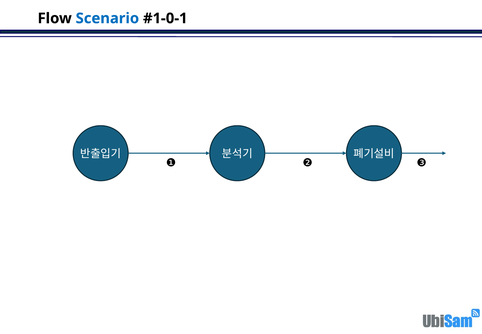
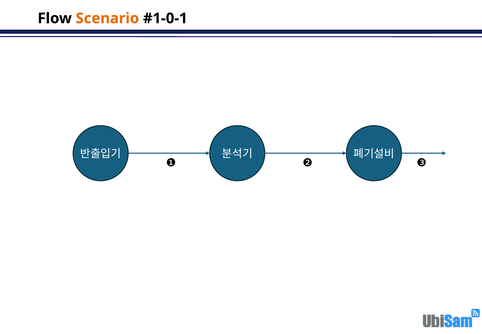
Scenario colour: blue -> orange
